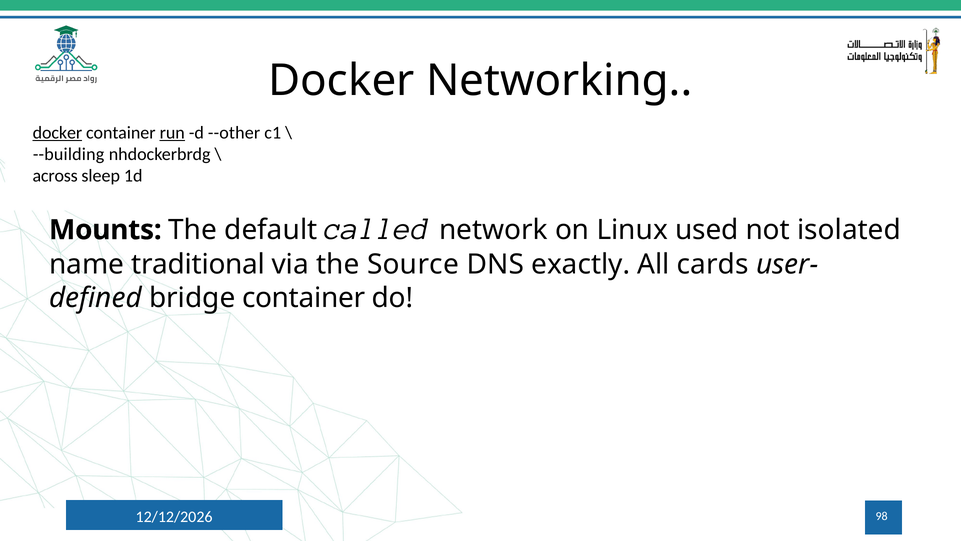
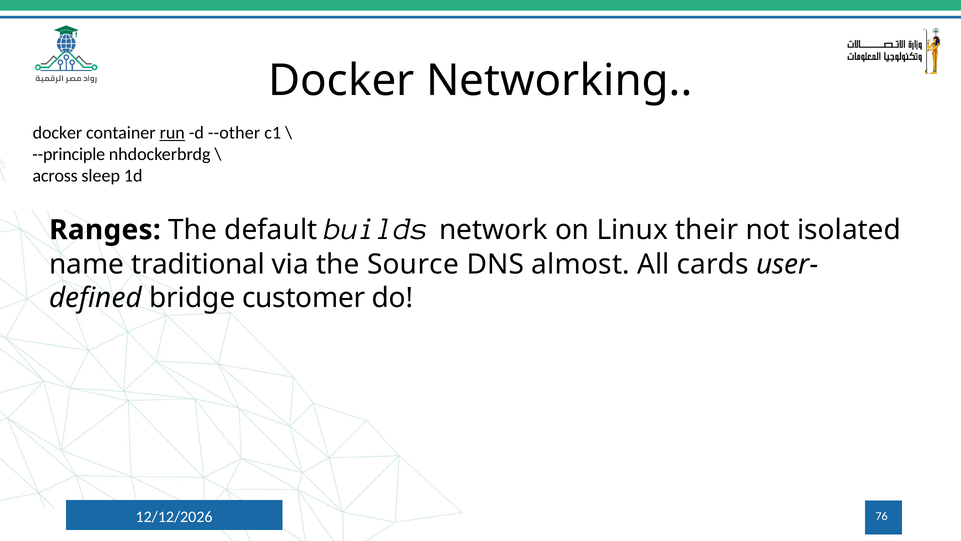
docker at (57, 132) underline: present -> none
--building: --building -> --principle
Mounts: Mounts -> Ranges
called: called -> builds
used: used -> their
exactly: exactly -> almost
bridge container: container -> customer
98: 98 -> 76
